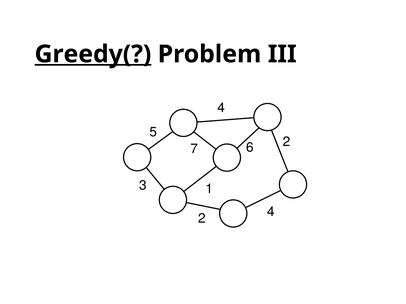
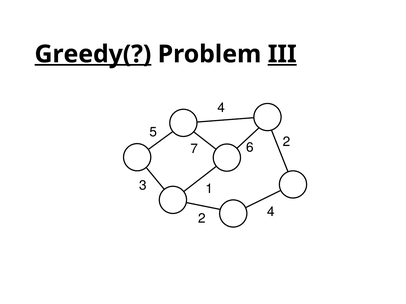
III underline: none -> present
